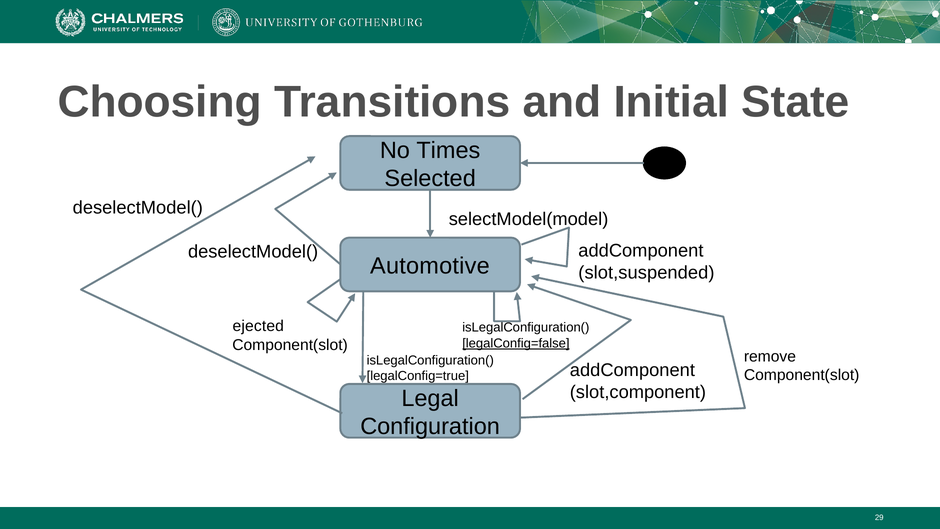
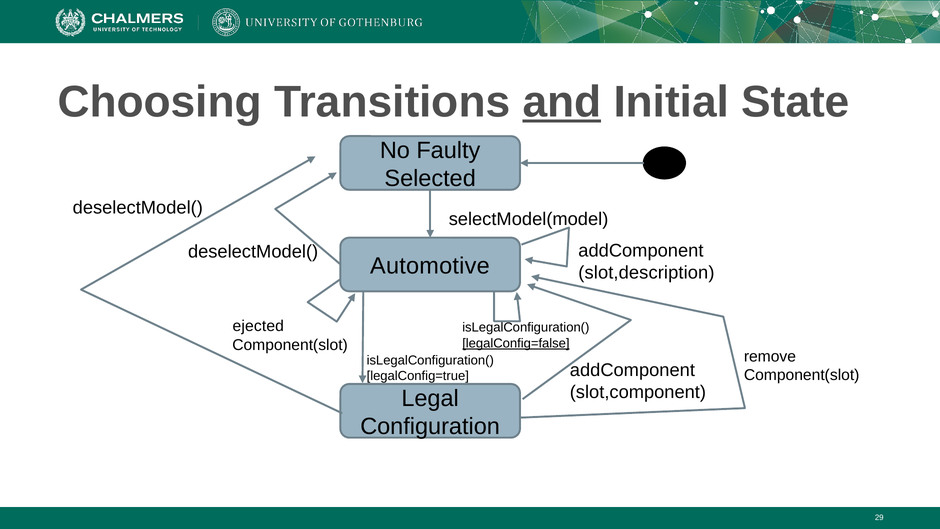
and underline: none -> present
Times: Times -> Faulty
slot,suspended: slot,suspended -> slot,description
